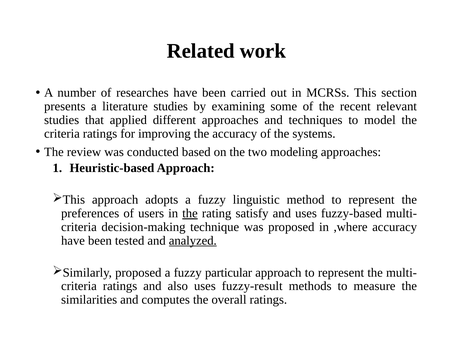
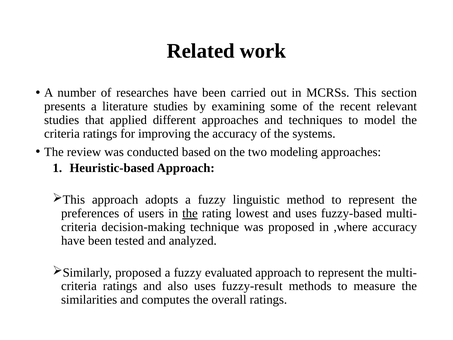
satisfy: satisfy -> lowest
analyzed underline: present -> none
particular: particular -> evaluated
